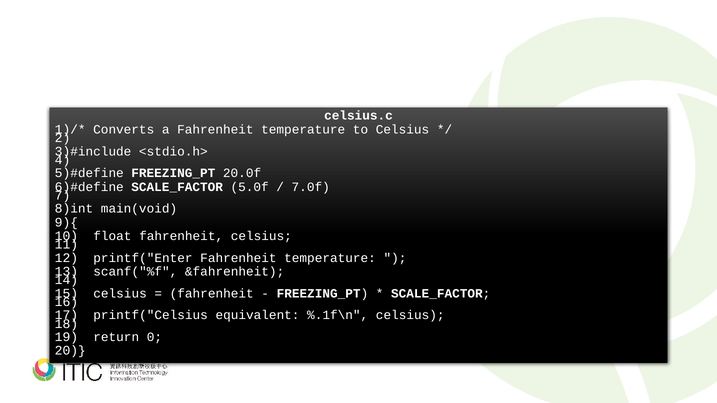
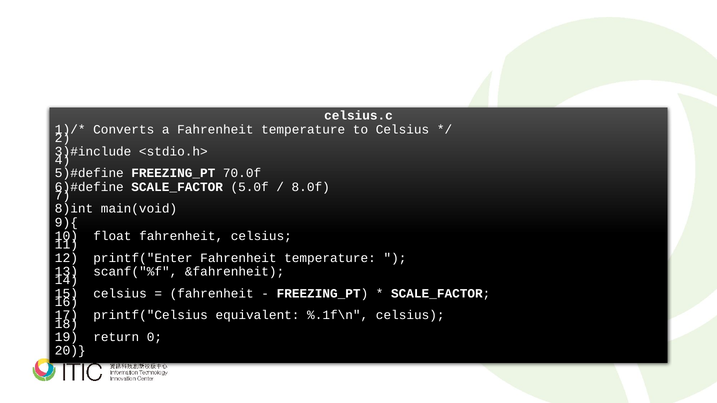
20.0f: 20.0f -> 70.0f
7.0f: 7.0f -> 8.0f
